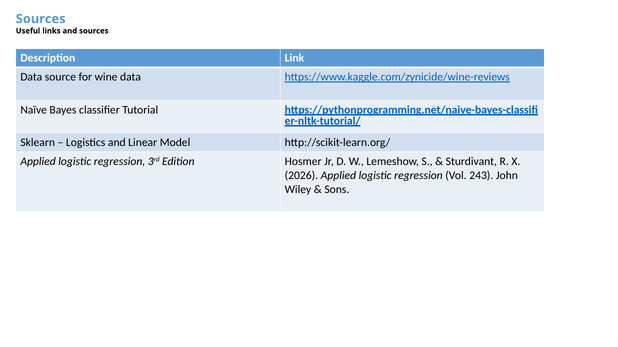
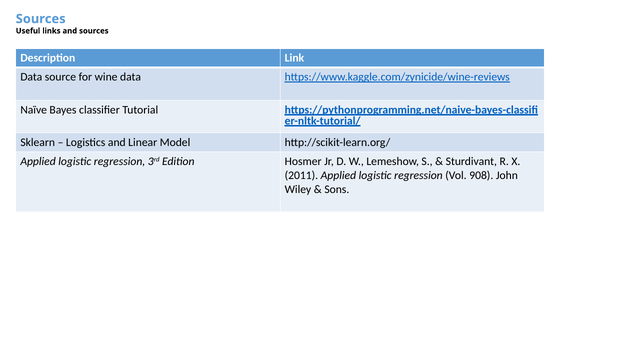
2026: 2026 -> 2011
243: 243 -> 908
